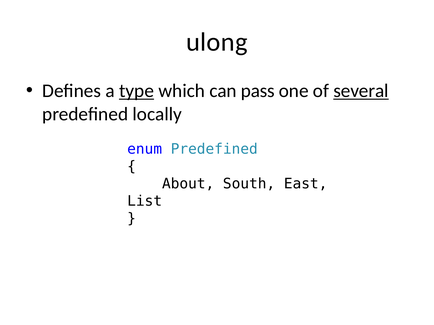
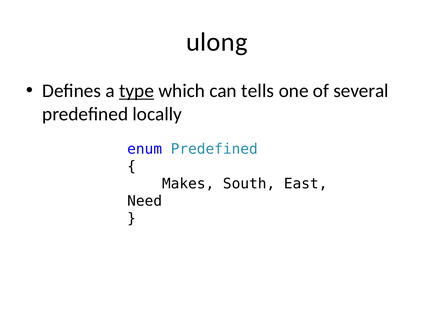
pass: pass -> tells
several underline: present -> none
About: About -> Makes
List: List -> Need
